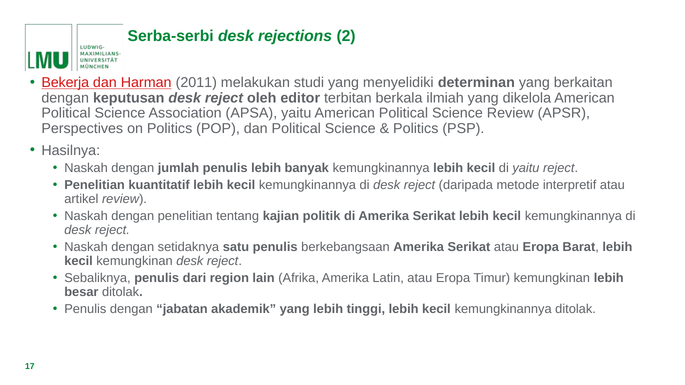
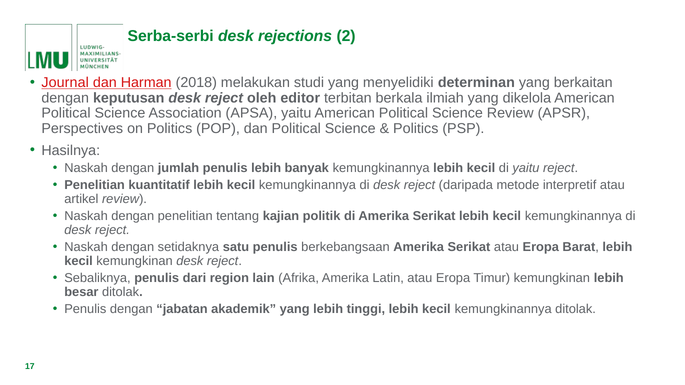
Bekerja: Bekerja -> Journal
2011: 2011 -> 2018
